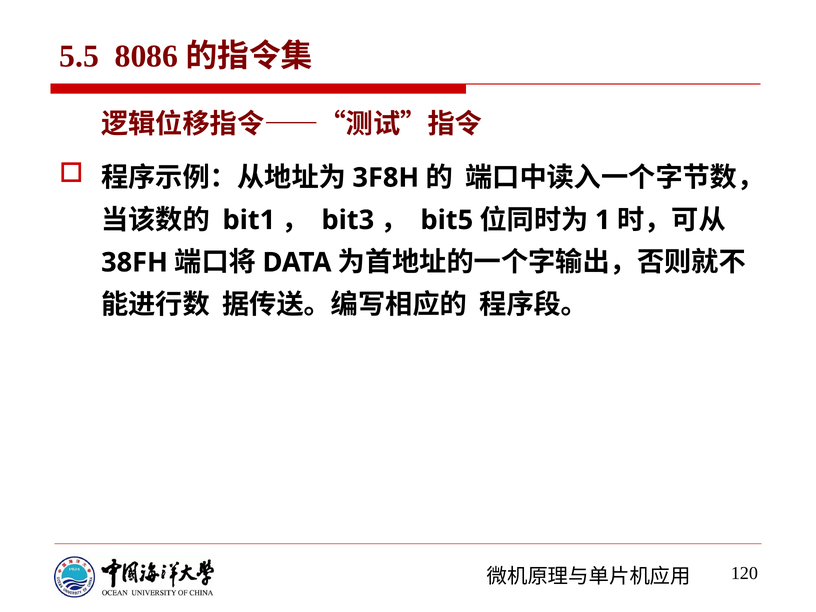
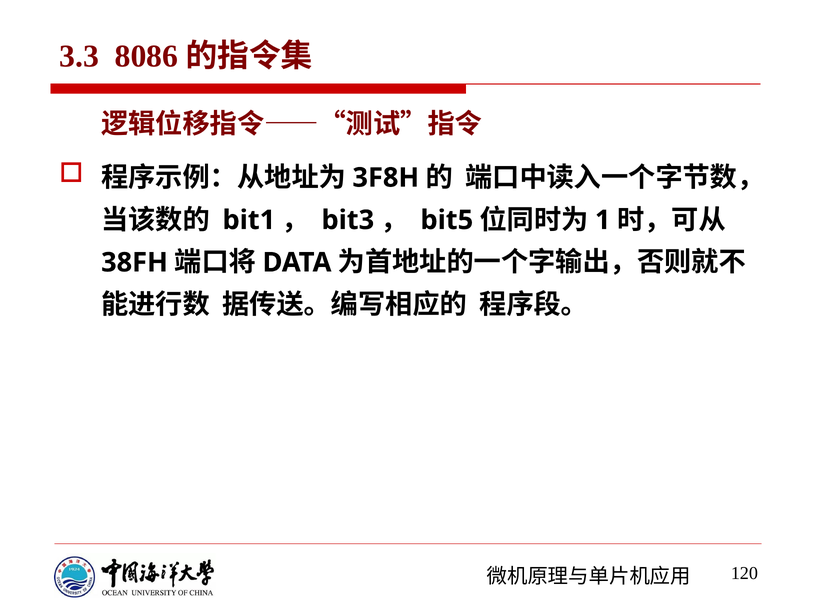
5.5: 5.5 -> 3.3
